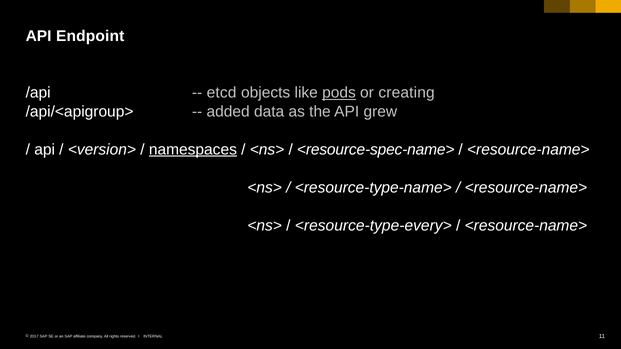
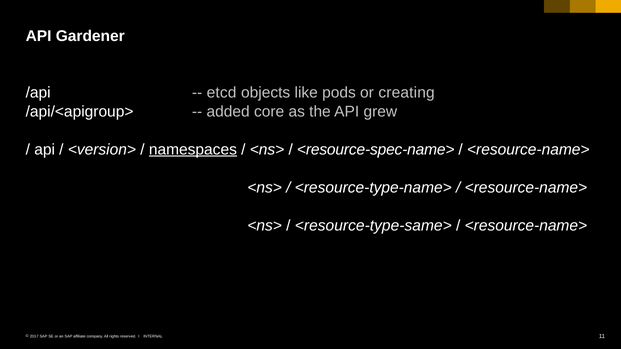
Endpoint: Endpoint -> Gardener
pods underline: present -> none
data: data -> core
<resource-type-every>: <resource-type-every> -> <resource-type-same>
